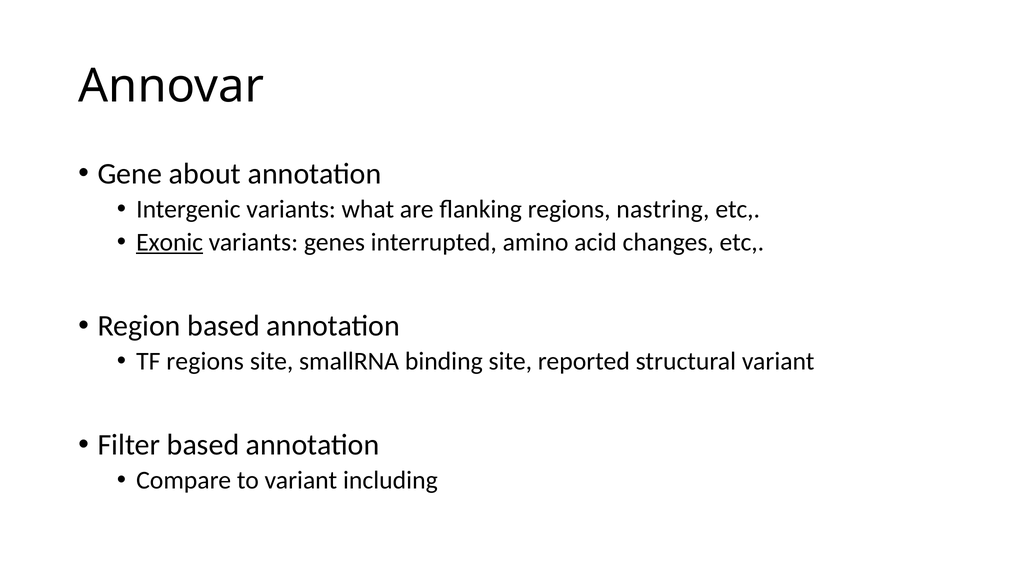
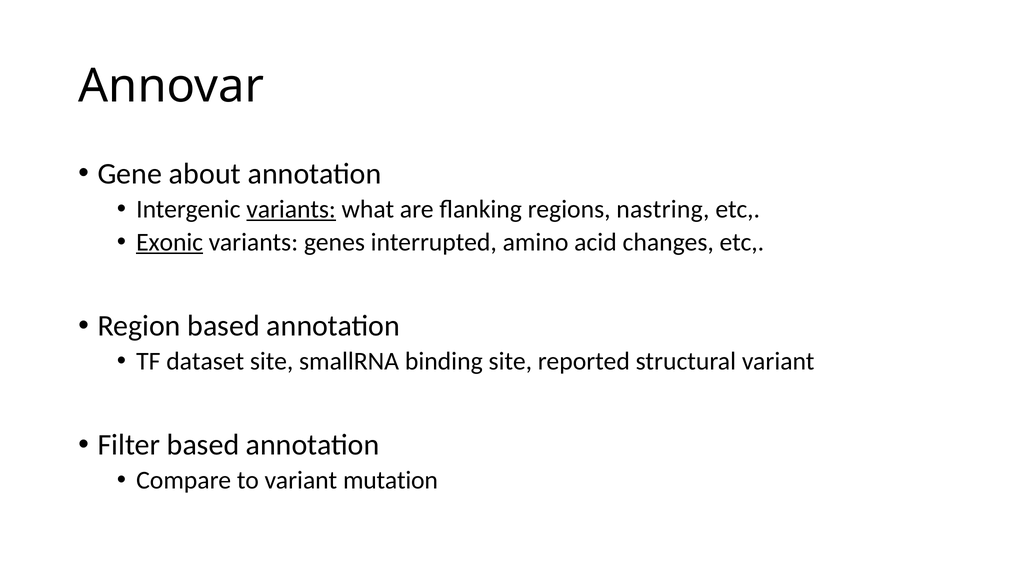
variants at (291, 209) underline: none -> present
TF regions: regions -> dataset
including: including -> mutation
